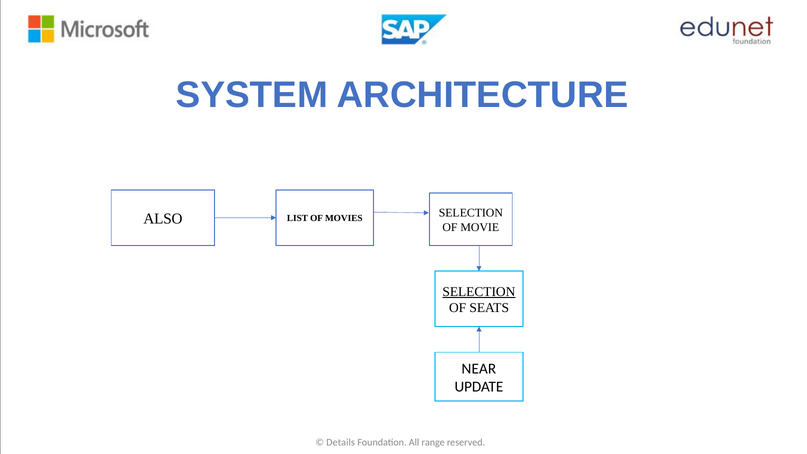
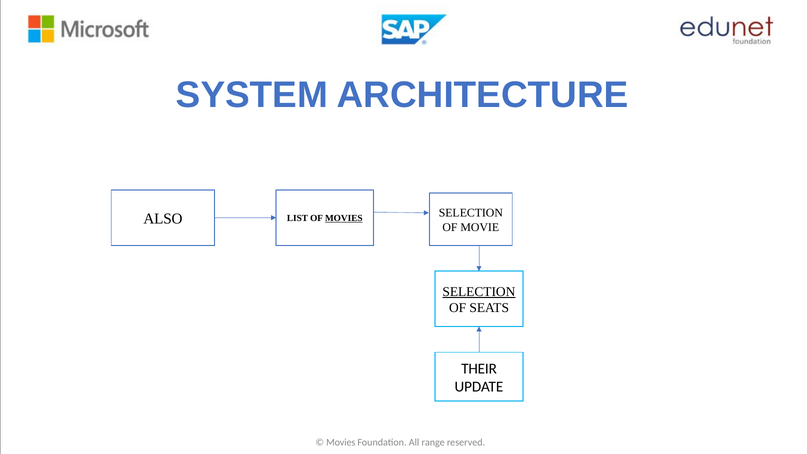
MOVIES at (344, 218) underline: none -> present
NEAR: NEAR -> THEIR
Details at (341, 443): Details -> Movies
